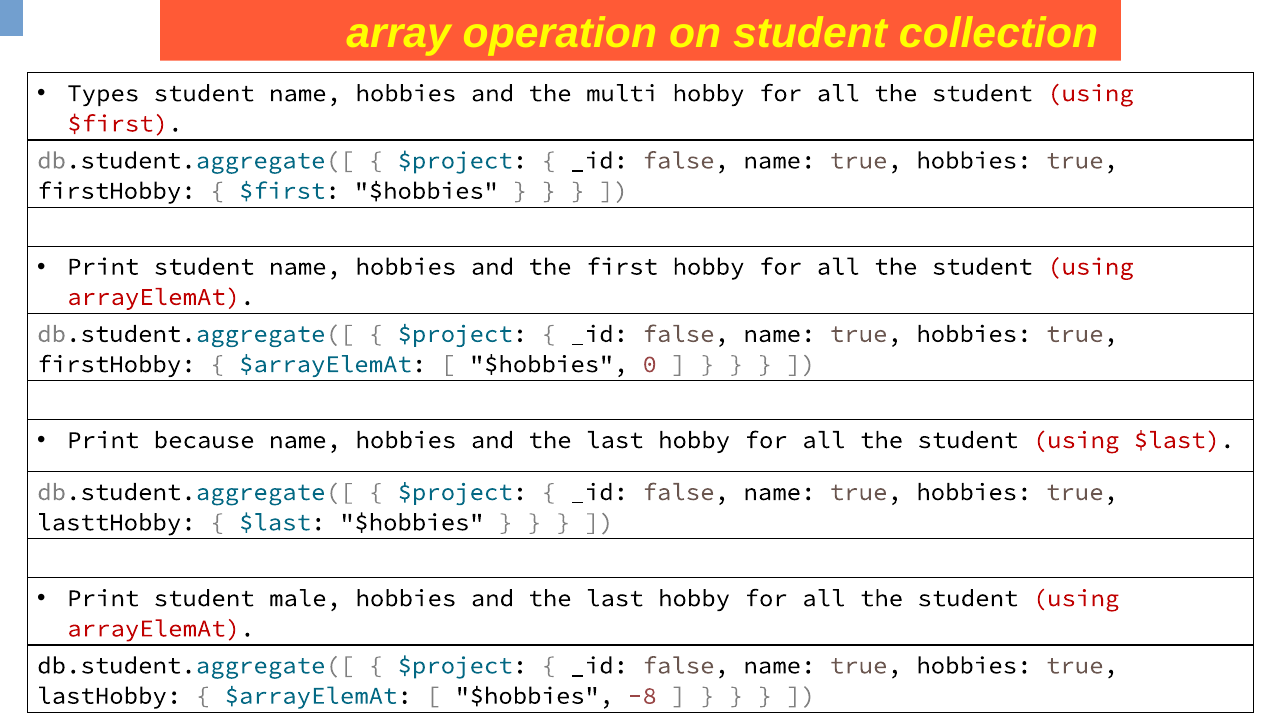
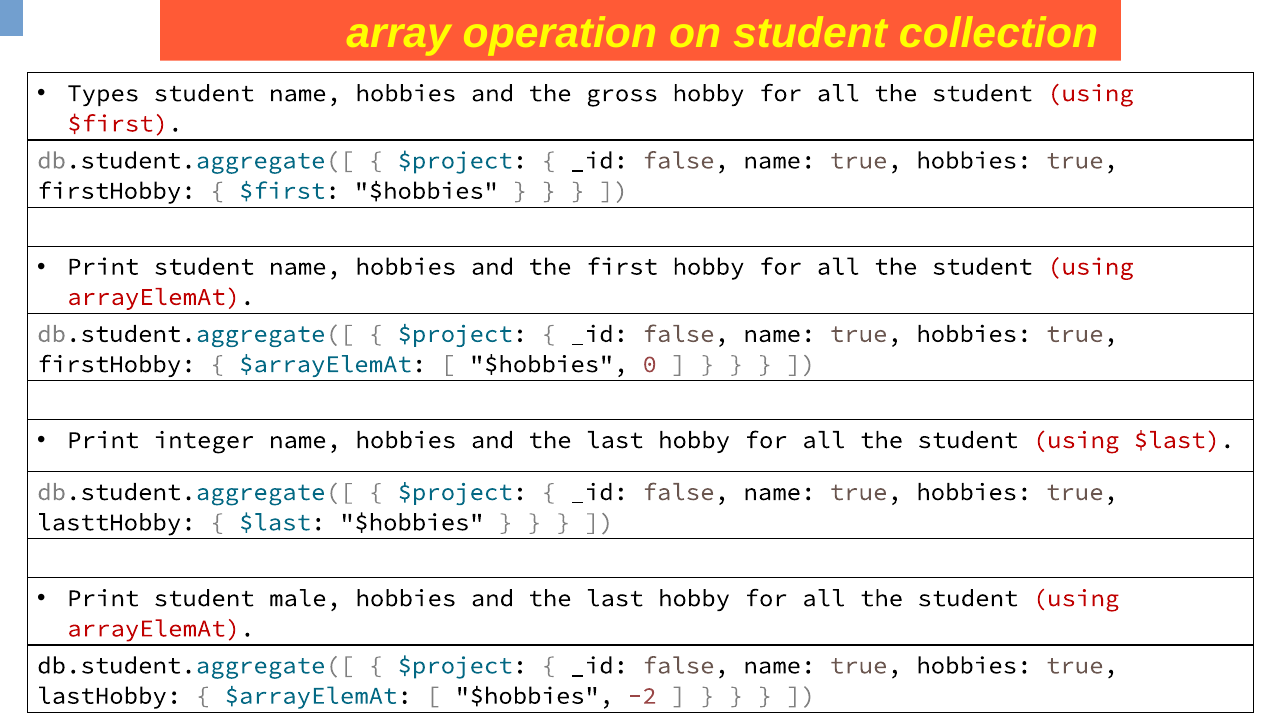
multi: multi -> gross
because: because -> integer
-8: -8 -> -2
